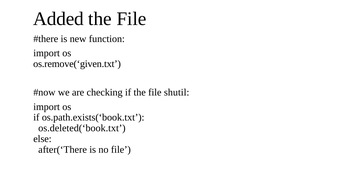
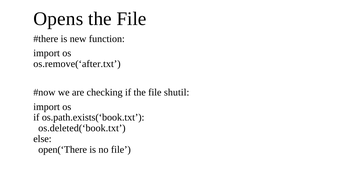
Added: Added -> Opens
os.remove(‘given.txt: os.remove(‘given.txt -> os.remove(‘after.txt
after(‘There: after(‘There -> open(‘There
